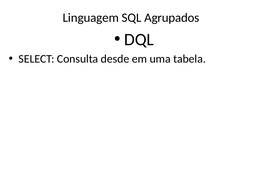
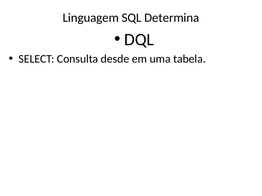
Agrupados: Agrupados -> Determina
